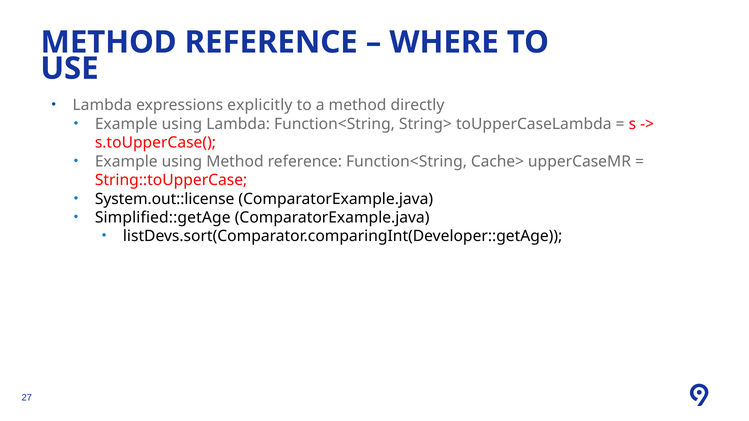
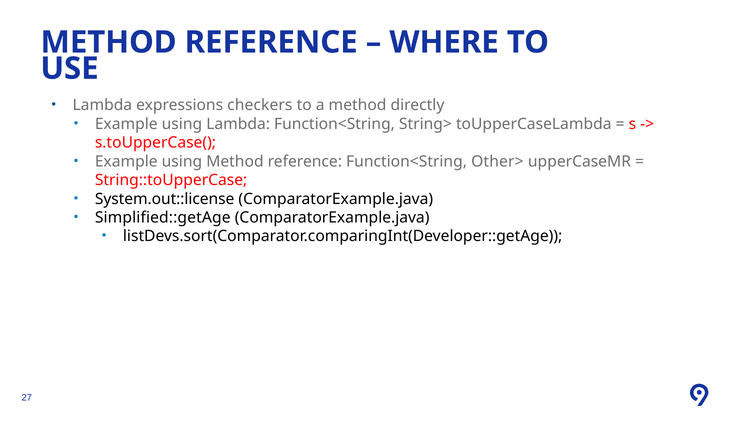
explicitly: explicitly -> checkers
Cache>: Cache> -> Other>
